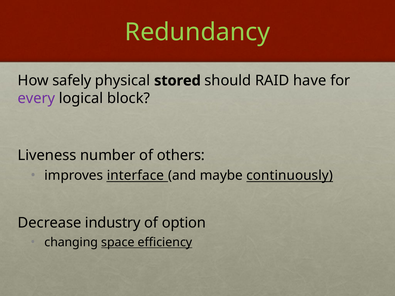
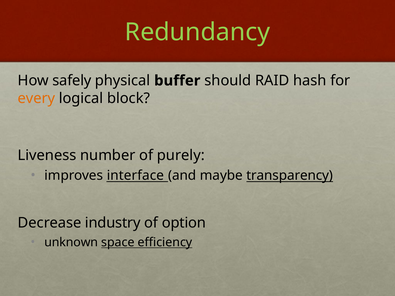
stored: stored -> buffer
have: have -> hash
every colour: purple -> orange
others: others -> purely
continuously: continuously -> transparency
changing: changing -> unknown
